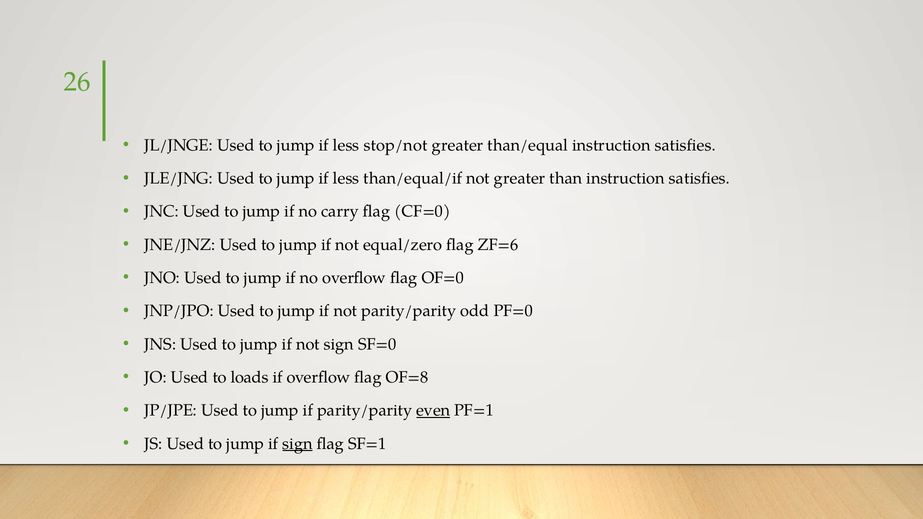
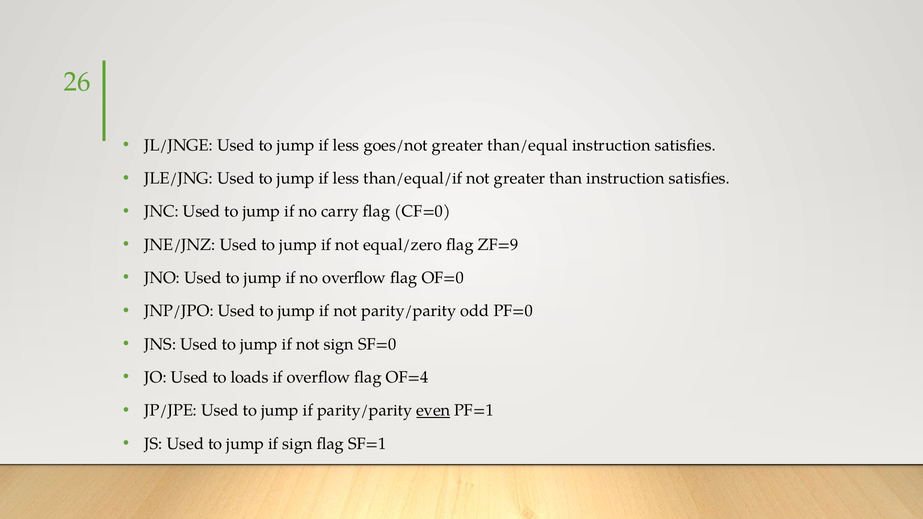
stop/not: stop/not -> goes/not
ZF=6: ZF=6 -> ZF=9
OF=8: OF=8 -> OF=4
sign at (298, 444) underline: present -> none
